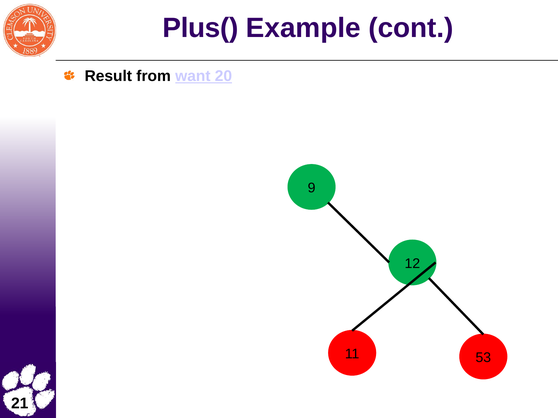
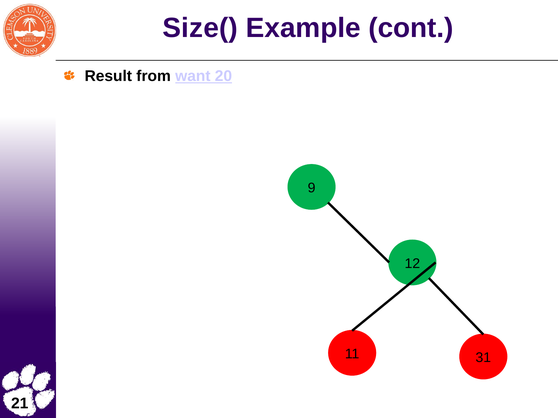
Plus(: Plus( -> Size(
53: 53 -> 31
